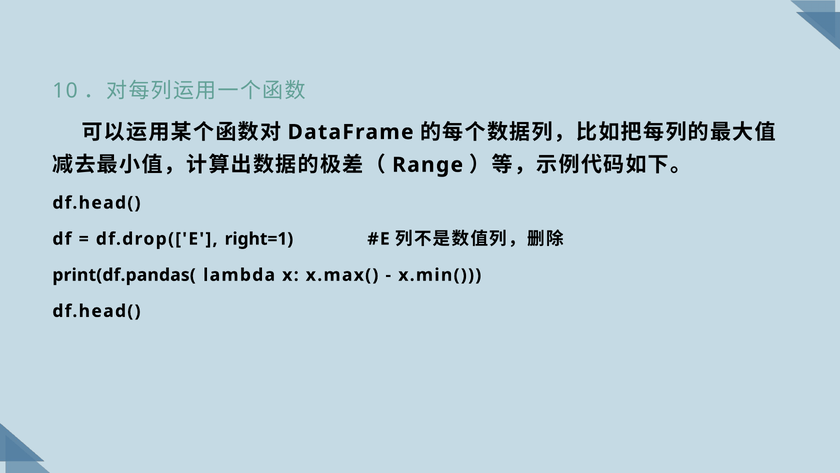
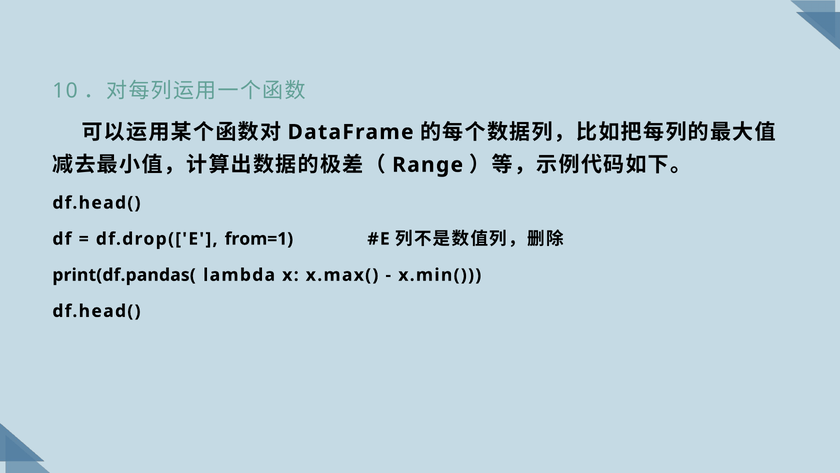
right=1: right=1 -> from=1
